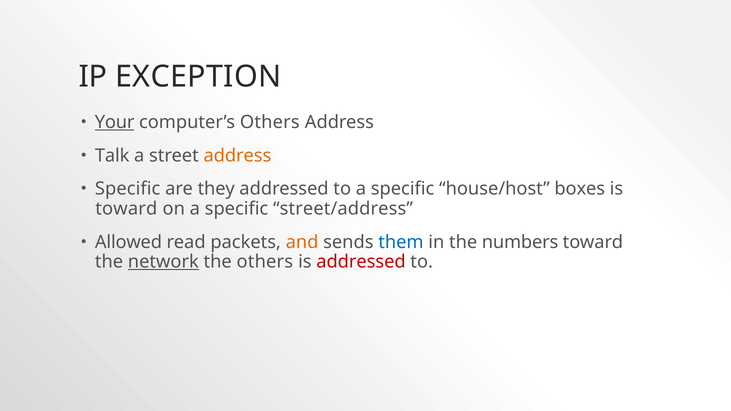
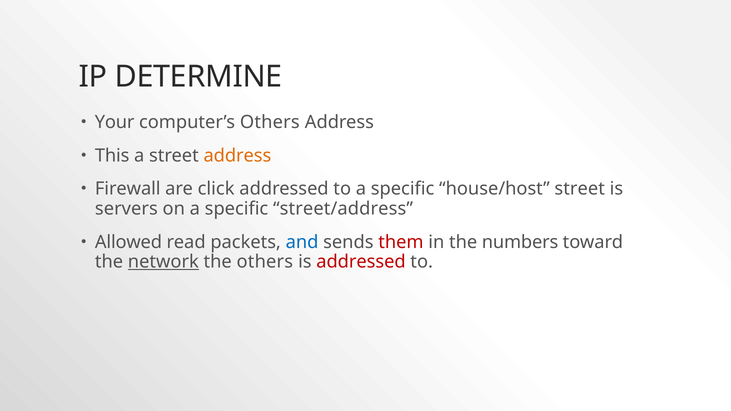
EXCEPTION: EXCEPTION -> DETERMINE
Your underline: present -> none
Talk: Talk -> This
Specific at (128, 189): Specific -> Firewall
they: they -> click
house/host boxes: boxes -> street
toward at (126, 209): toward -> servers
and colour: orange -> blue
them colour: blue -> red
